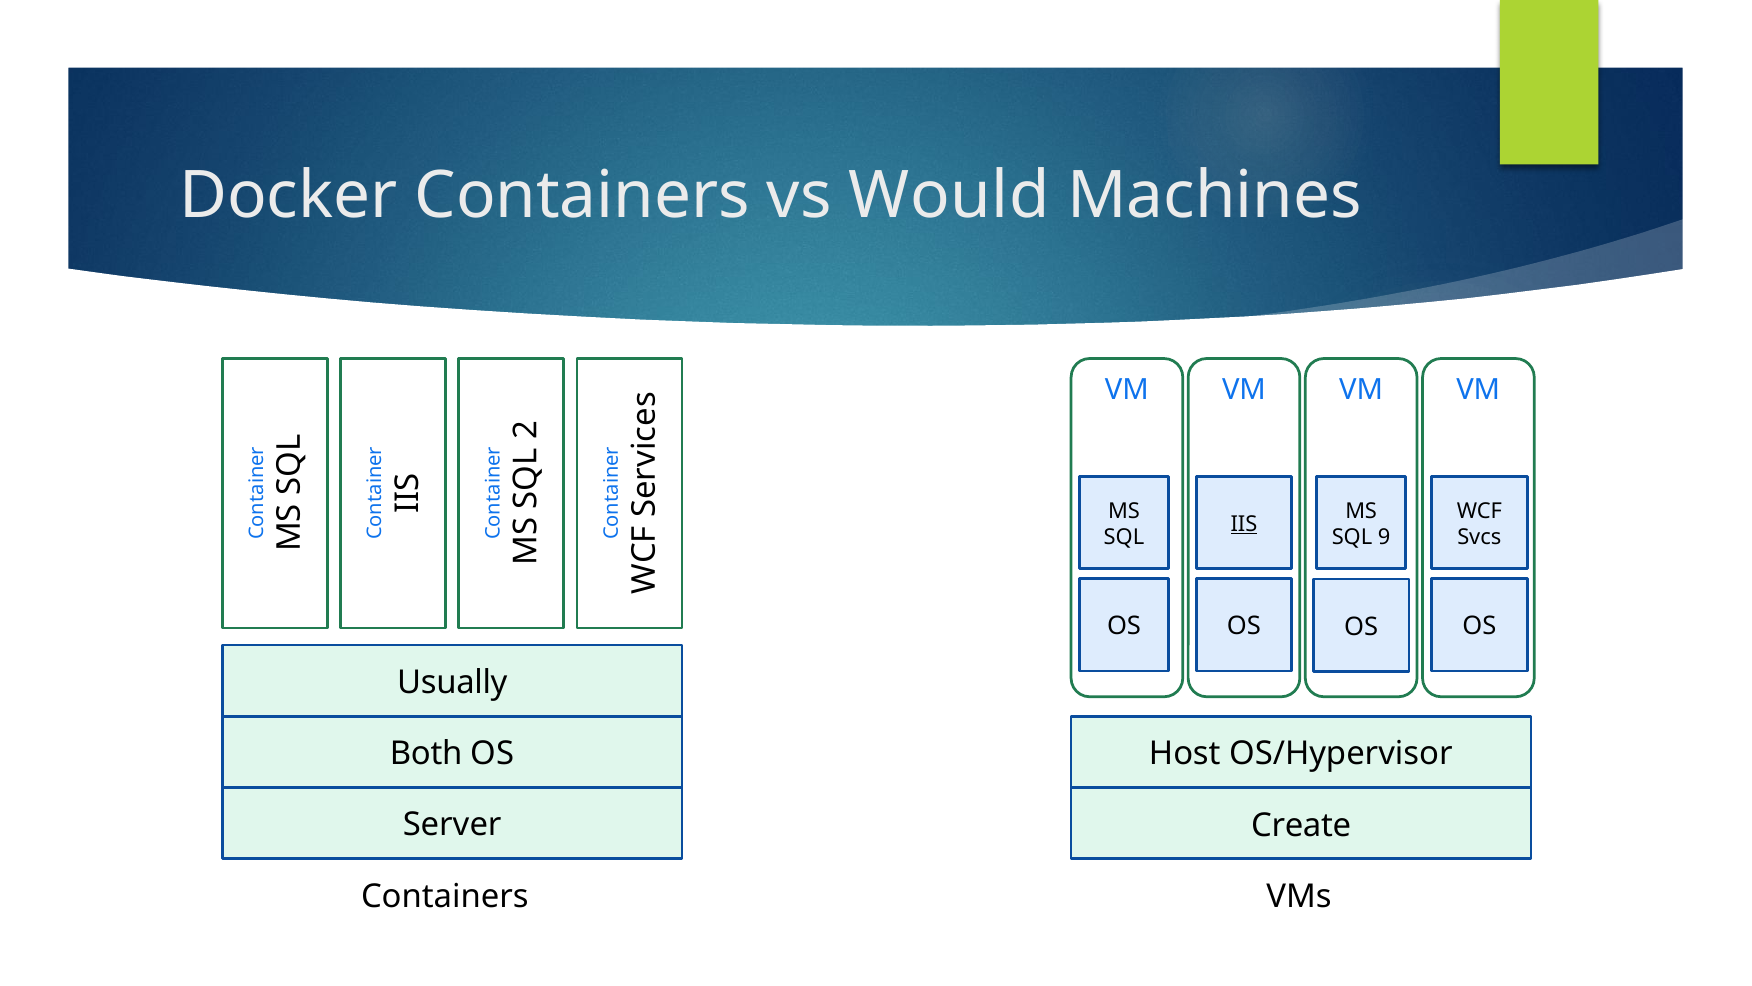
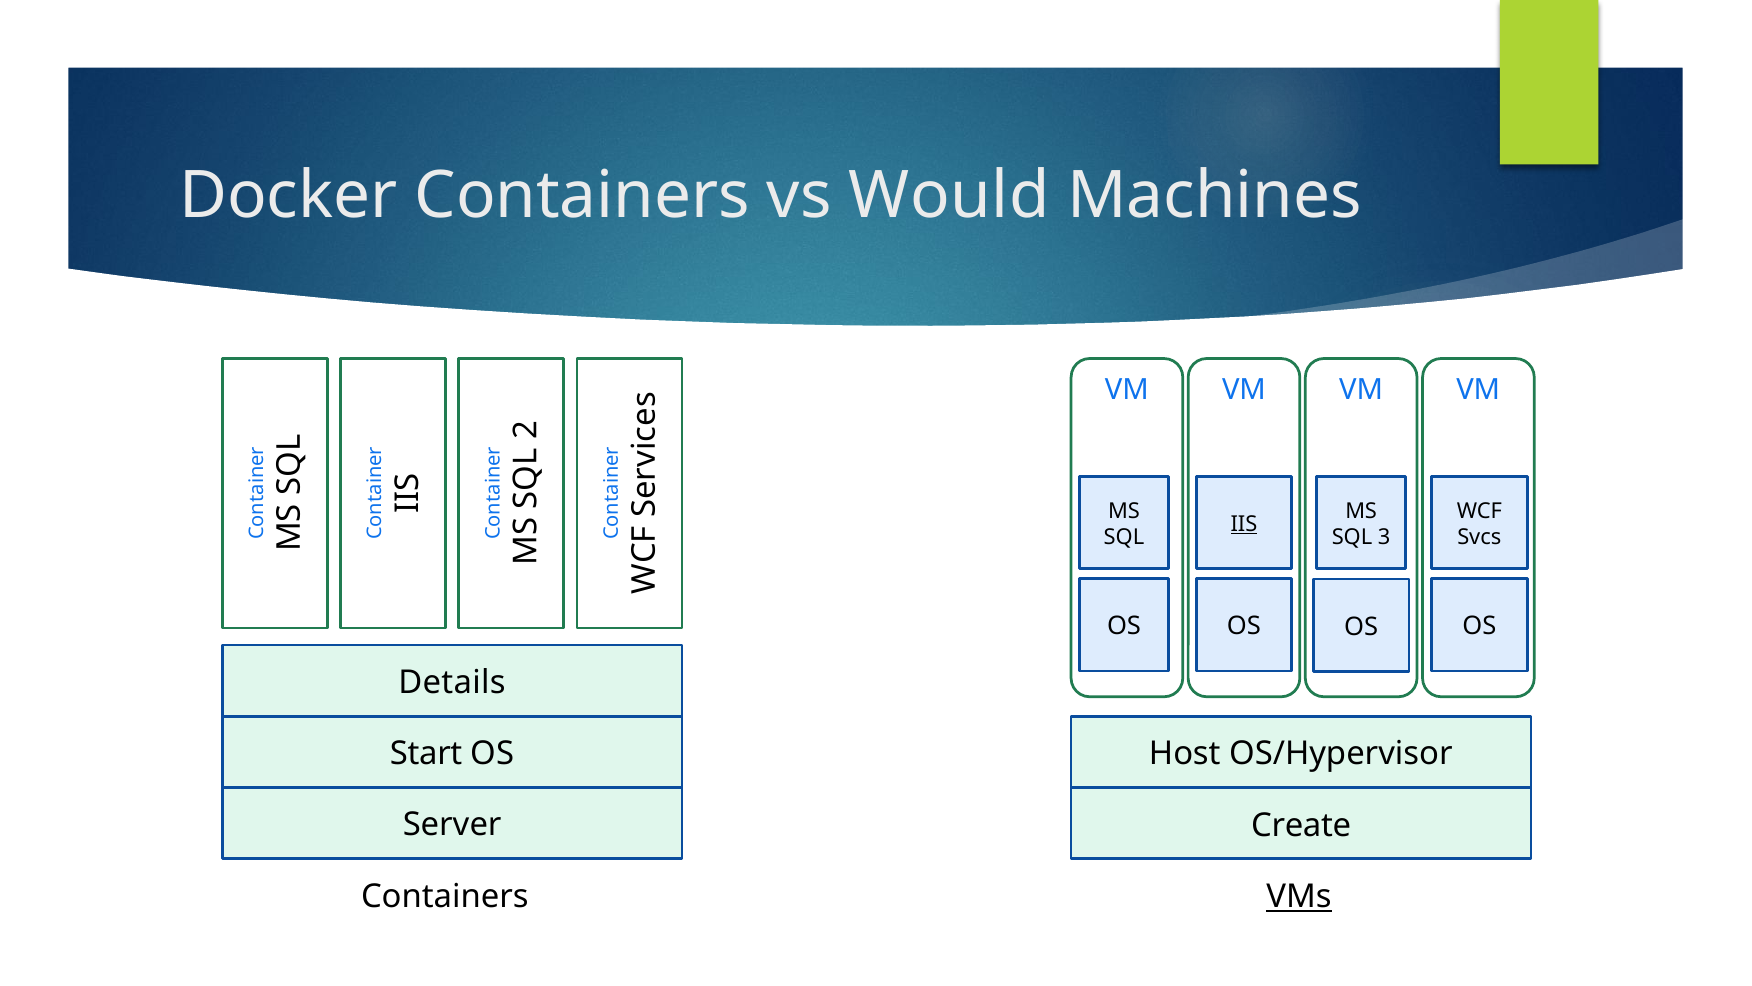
9: 9 -> 3
Usually: Usually -> Details
Both: Both -> Start
VMs underline: none -> present
